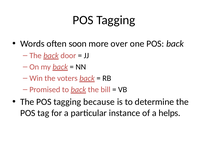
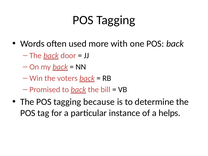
soon: soon -> used
over: over -> with
